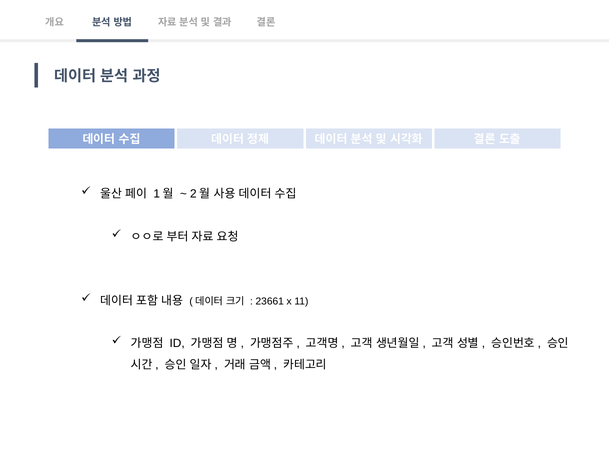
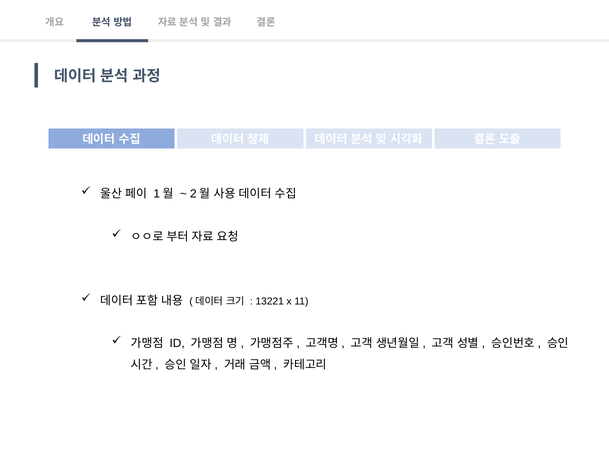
23661: 23661 -> 13221
